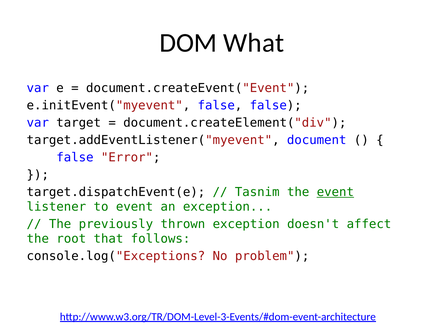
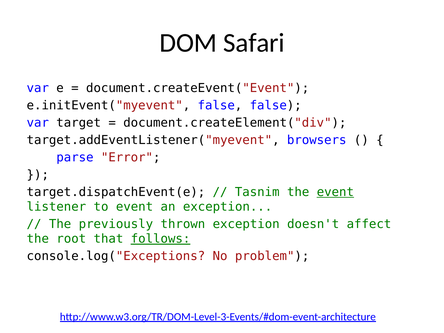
What: What -> Safari
document: document -> browsers
false at (75, 157): false -> parse
follows underline: none -> present
